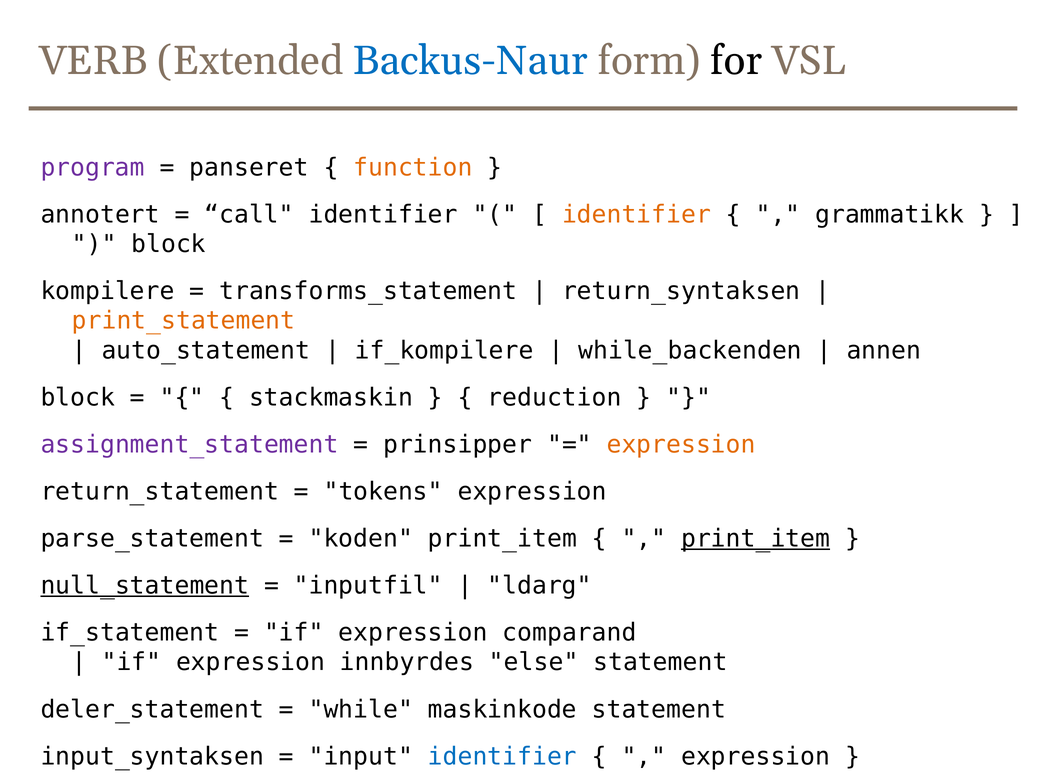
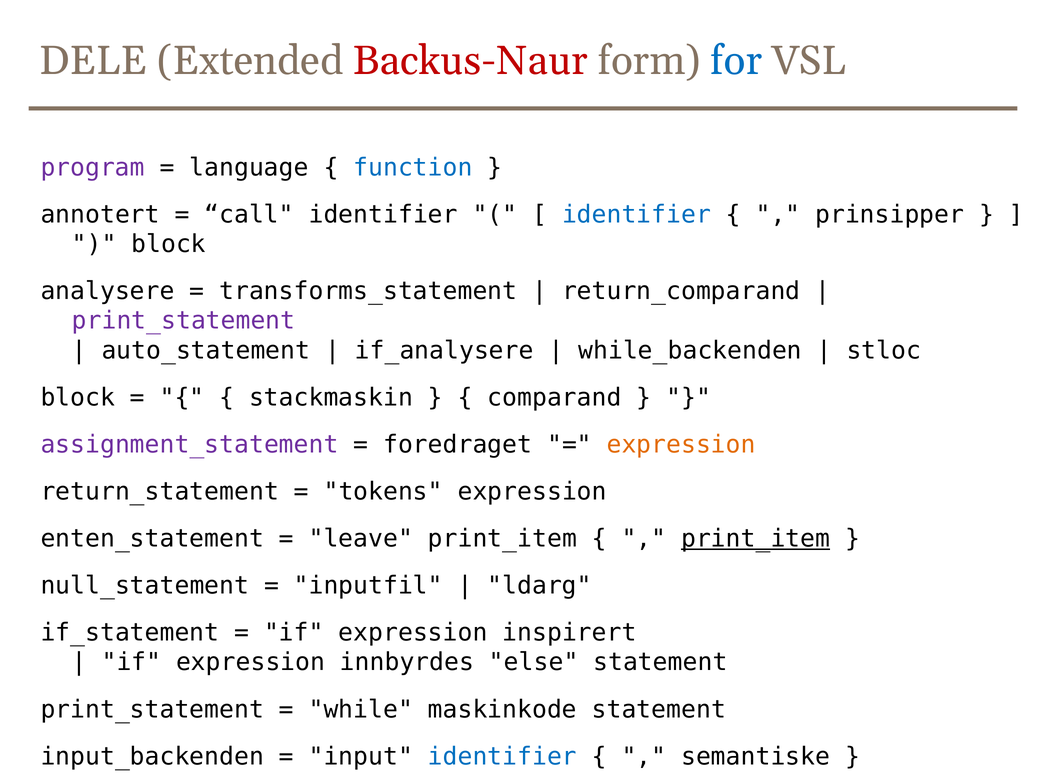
VERB: VERB -> DELE
Backus-Naur colour: blue -> red
for colour: black -> blue
panseret: panseret -> language
function colour: orange -> blue
identifier at (636, 215) colour: orange -> blue
grammatikk: grammatikk -> prinsipper
kompilere: kompilere -> analysere
return_syntaksen: return_syntaksen -> return_comparand
print_statement at (184, 321) colour: orange -> purple
if_kompilere: if_kompilere -> if_analysere
annen: annen -> stloc
reduction: reduction -> comparand
prinsipper: prinsipper -> foredraget
parse_statement: parse_statement -> enten_statement
koden: koden -> leave
null_statement underline: present -> none
comparand: comparand -> inspirert
deler_statement at (152, 710): deler_statement -> print_statement
input_syntaksen: input_syntaksen -> input_backenden
expression at (756, 757): expression -> semantiske
